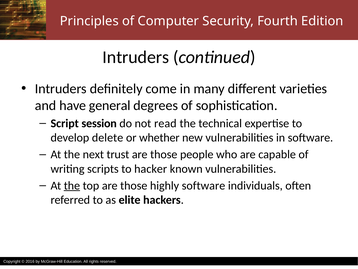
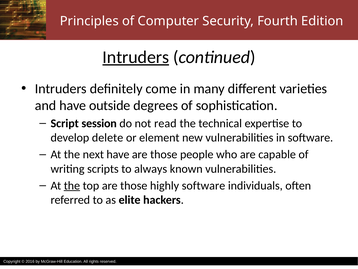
Intruders at (136, 57) underline: none -> present
general: general -> outside
whether: whether -> element
next trust: trust -> have
hacker: hacker -> always
